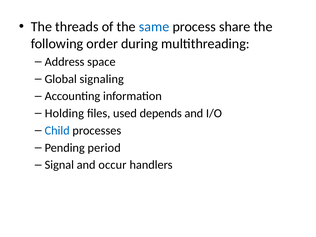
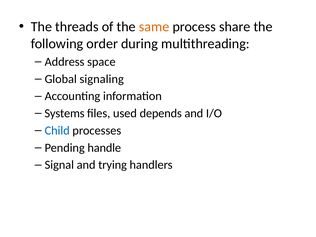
same colour: blue -> orange
Holding: Holding -> Systems
period: period -> handle
occur: occur -> trying
